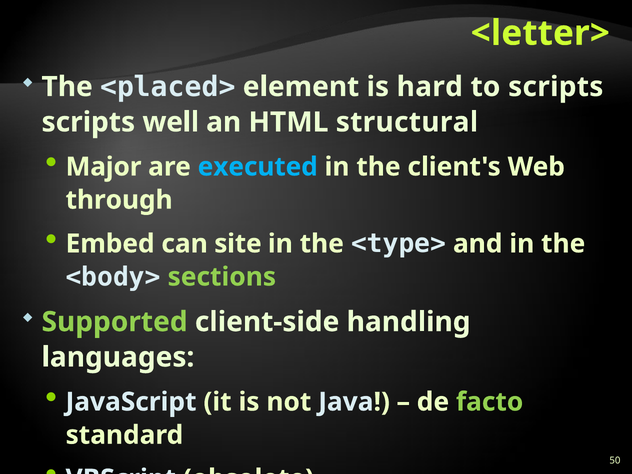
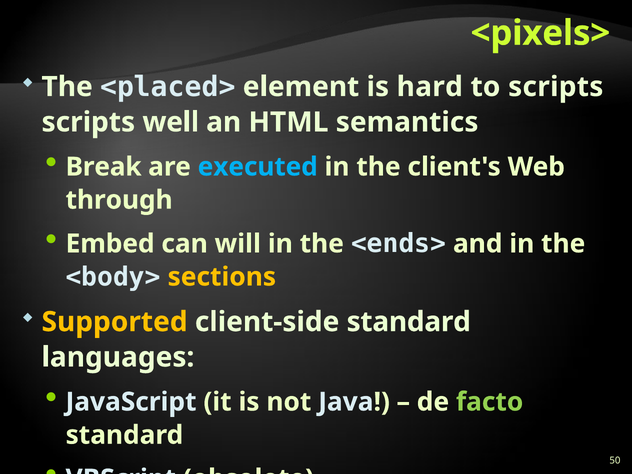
<letter>: <letter> -> <pixels>
structural: structural -> semantics
Major: Major -> Break
site: site -> will
<type>: <type> -> <ends>
sections colour: light green -> yellow
Supported colour: light green -> yellow
client-side handling: handling -> standard
